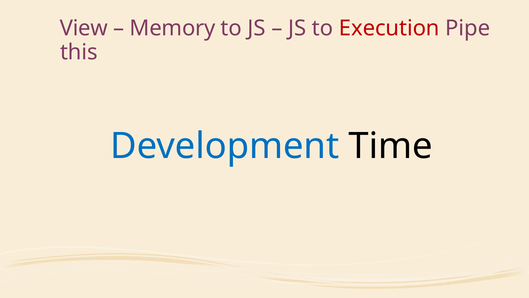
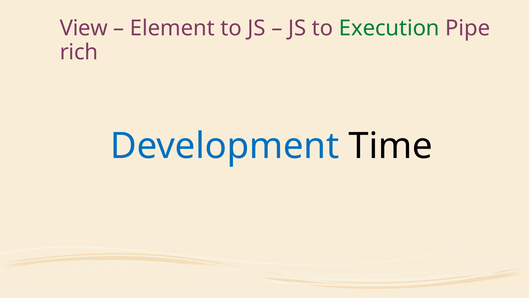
Memory: Memory -> Element
Execution colour: red -> green
this: this -> rich
